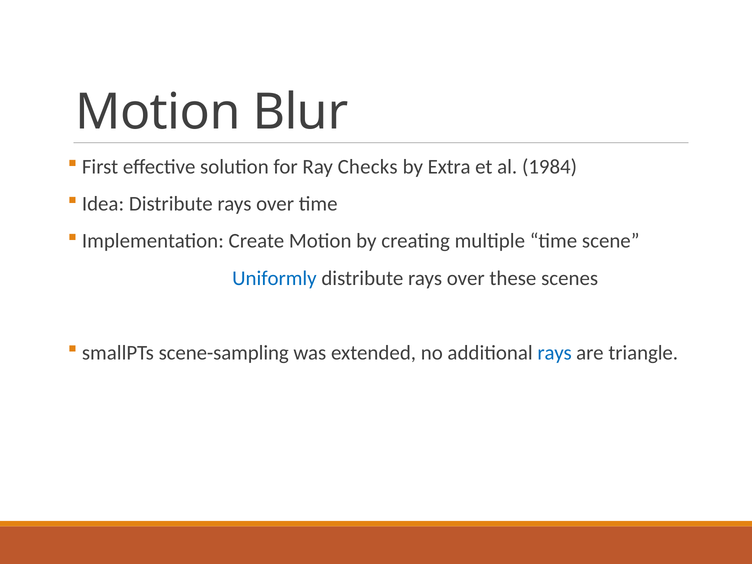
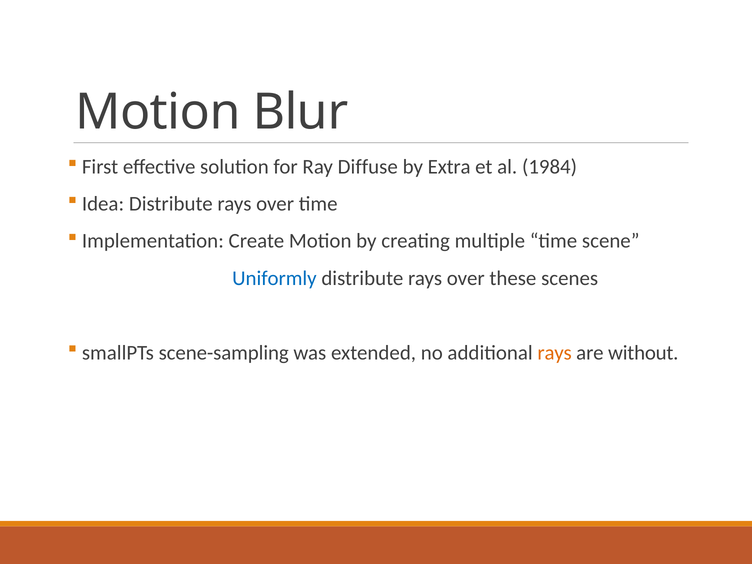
Checks: Checks -> Diffuse
rays at (555, 353) colour: blue -> orange
triangle: triangle -> without
